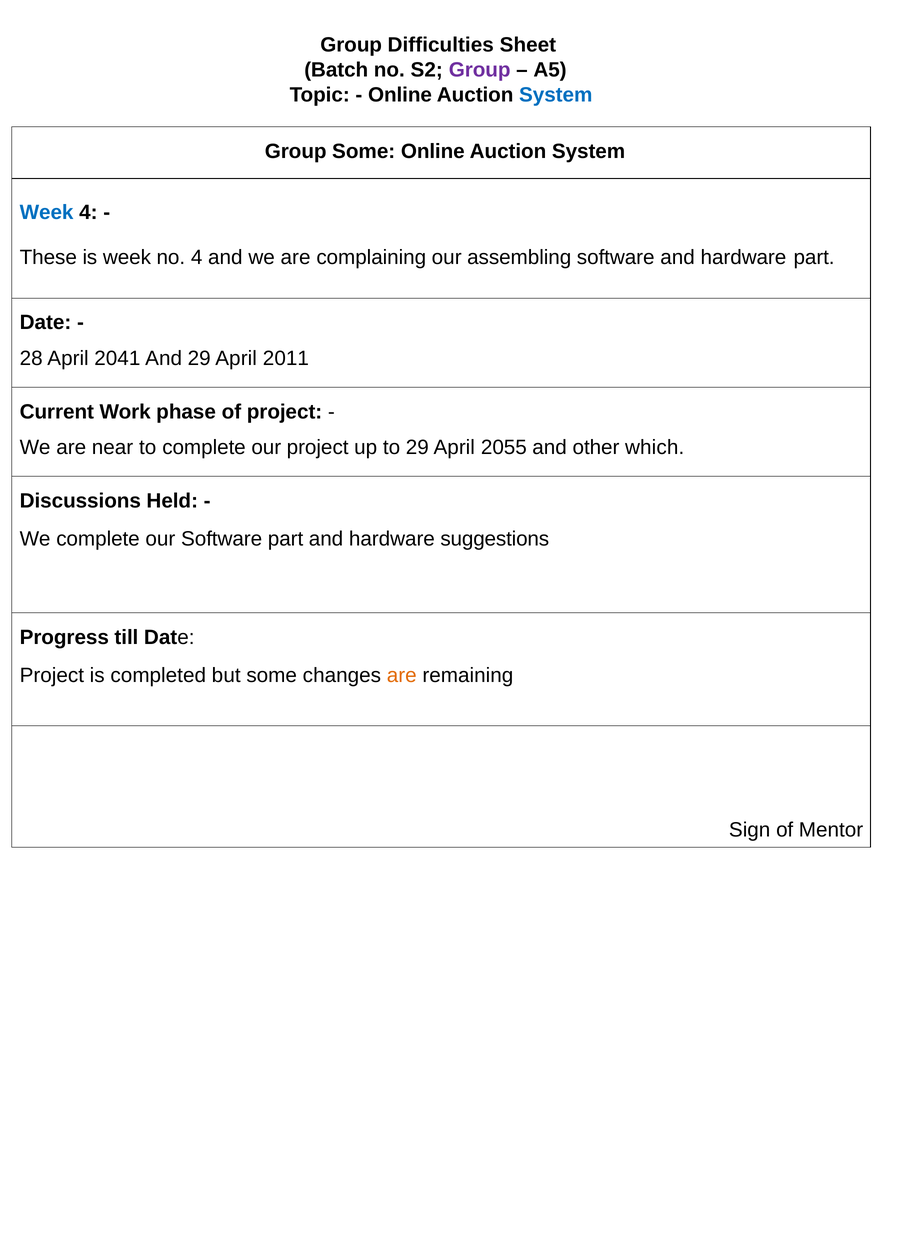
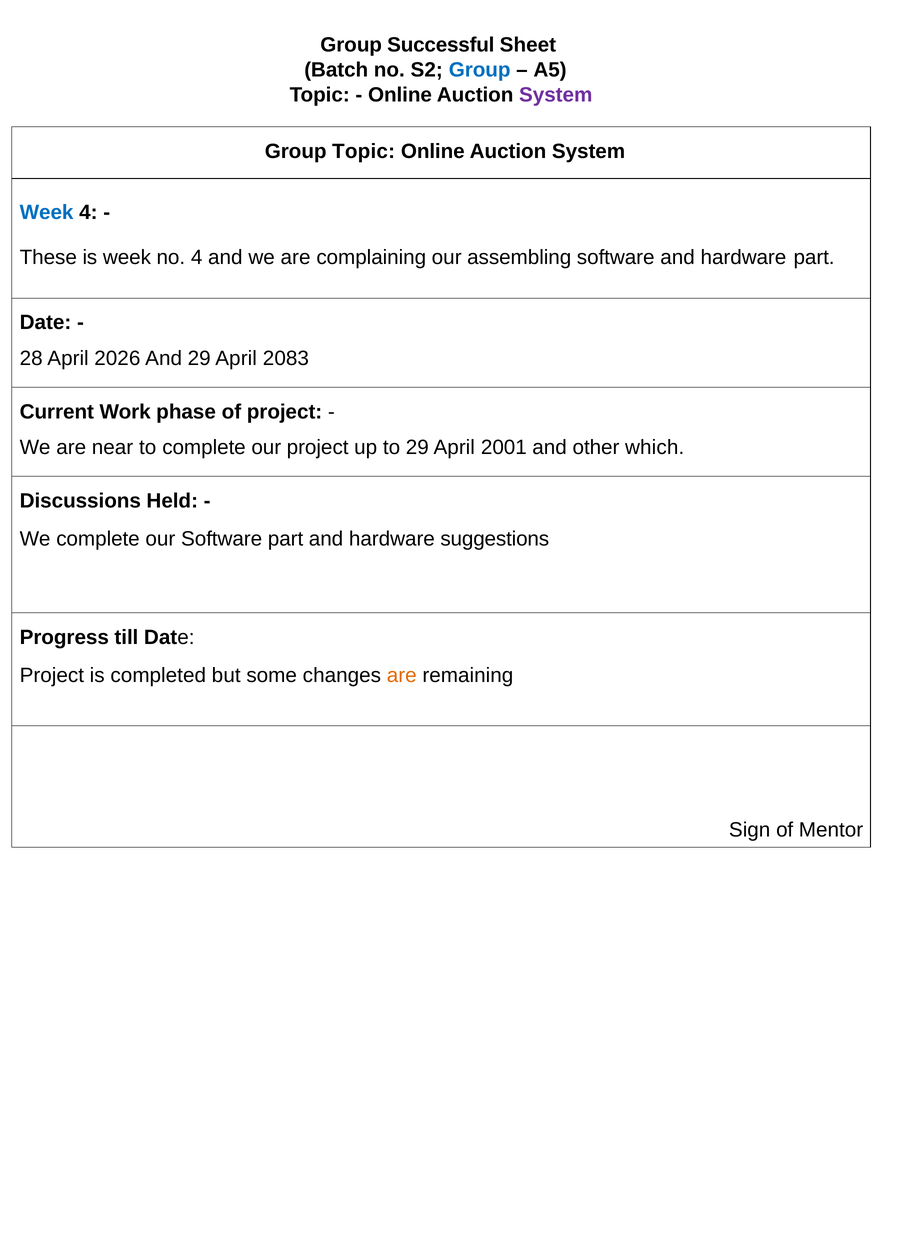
Difficulties: Difficulties -> Successful
Group at (480, 70) colour: purple -> blue
System at (556, 95) colour: blue -> purple
Group Some: Some -> Topic
2041: 2041 -> 2026
2011: 2011 -> 2083
2055: 2055 -> 2001
